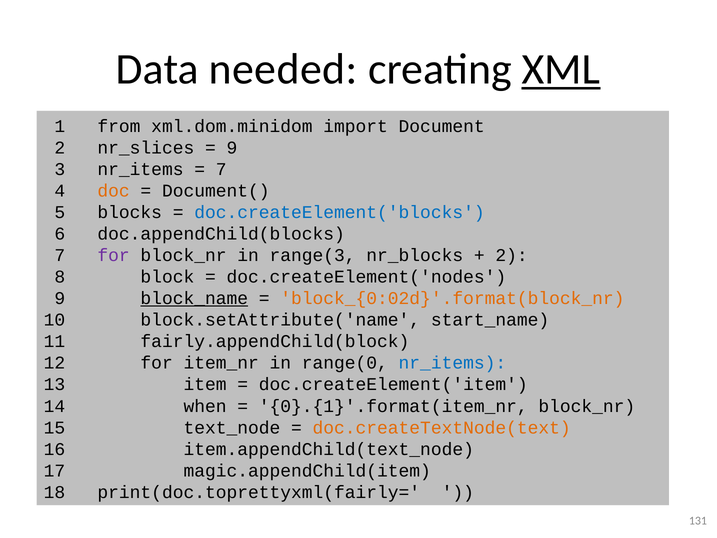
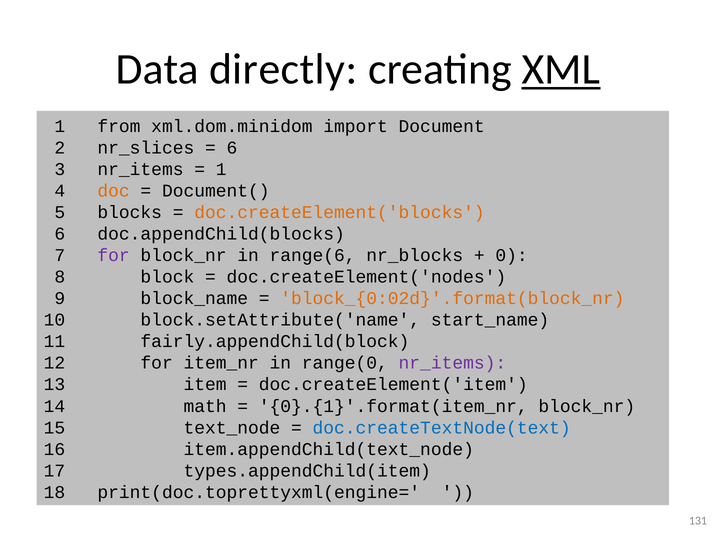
needed: needed -> directly
9 at (232, 148): 9 -> 6
7 at (221, 169): 7 -> 1
doc.createElement('blocks colour: blue -> orange
range(3: range(3 -> range(6
2 at (512, 255): 2 -> 0
block_name underline: present -> none
nr_items at (452, 363) colour: blue -> purple
when: when -> math
doc.createTextNode(text colour: orange -> blue
magic.appendChild(item: magic.appendChild(item -> types.appendChild(item
print(doc.toprettyxml(fairly=: print(doc.toprettyxml(fairly= -> print(doc.toprettyxml(engine=
